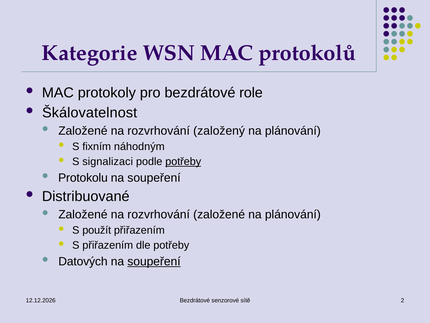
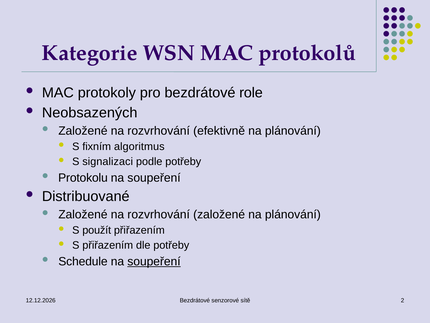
Škálovatelnost: Škálovatelnost -> Neobsazených
založený: založený -> efektivně
náhodným: náhodným -> algoritmus
potřeby at (183, 161) underline: present -> none
Datových: Datových -> Schedule
